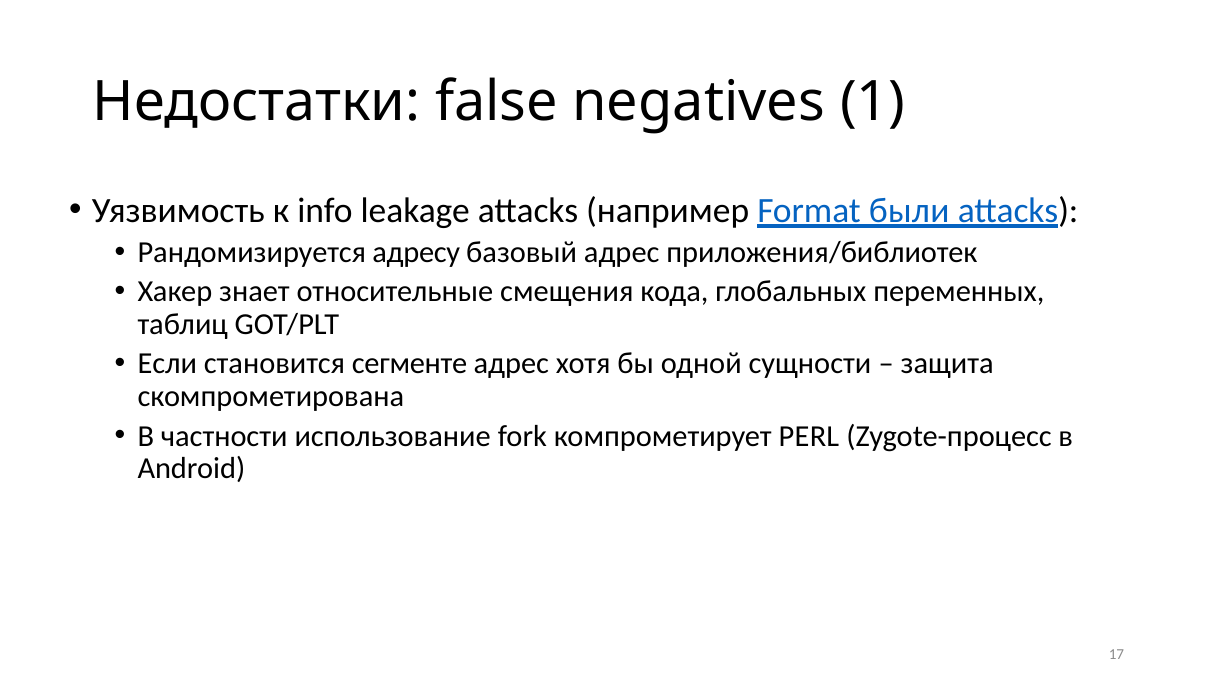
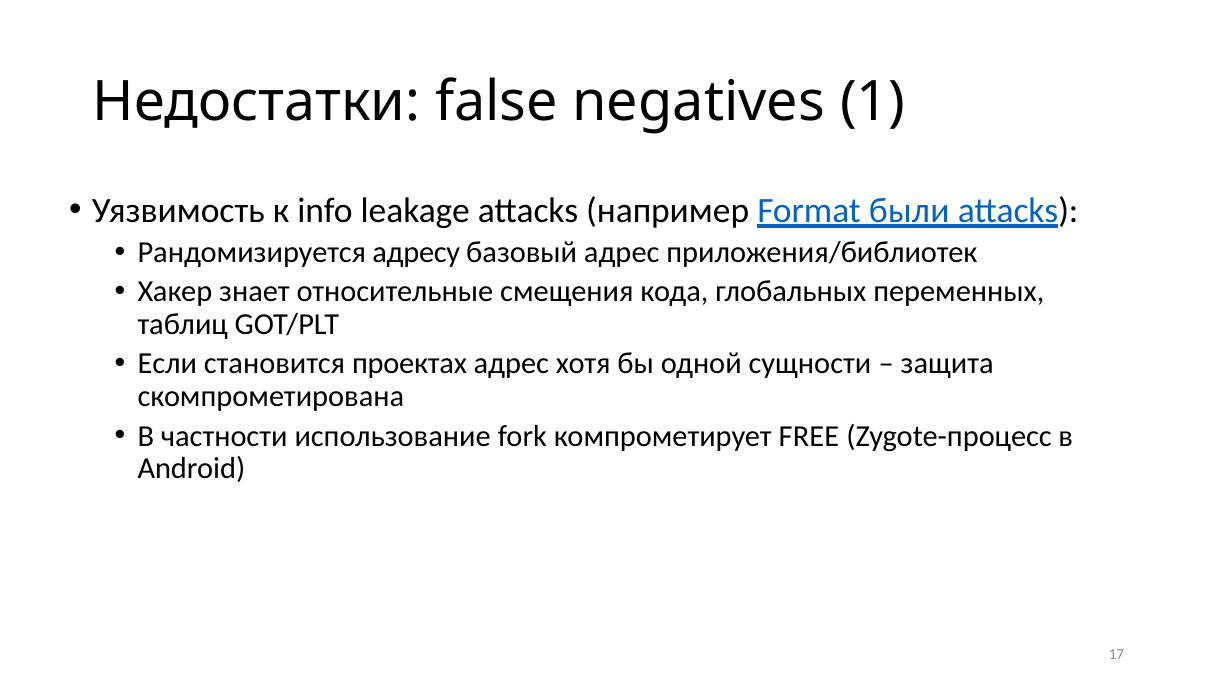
сегменте: сегменте -> проектах
PERL: PERL -> FREE
